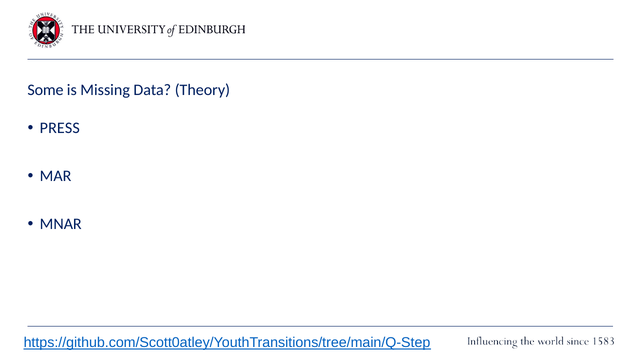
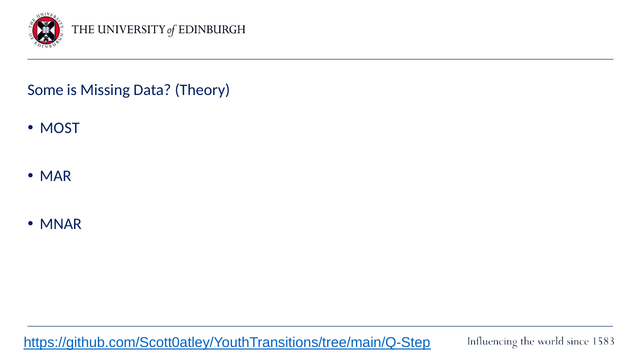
PRESS: PRESS -> MOST
